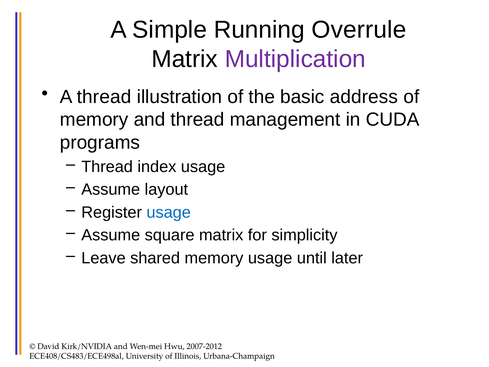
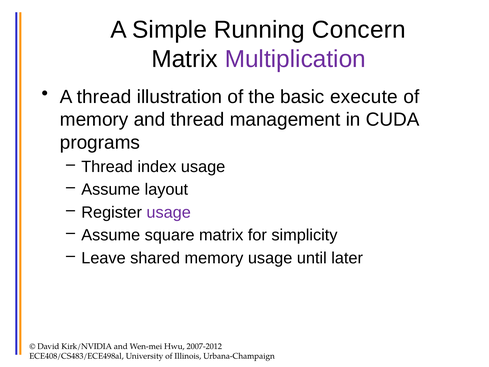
Overrule: Overrule -> Concern
address: address -> execute
usage at (169, 212) colour: blue -> purple
